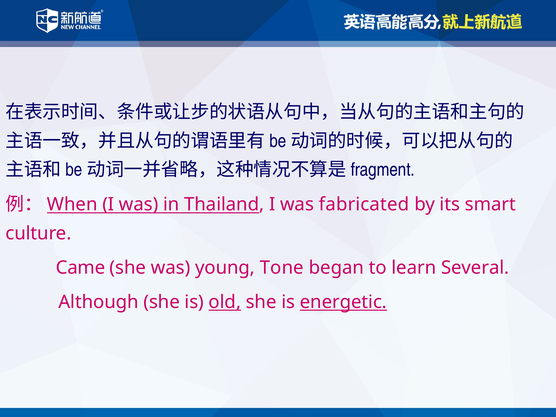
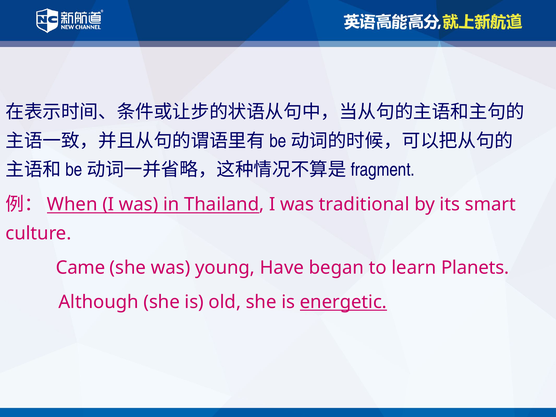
fabricated: fabricated -> traditional
Tone: Tone -> Have
Several: Several -> Planets
old underline: present -> none
